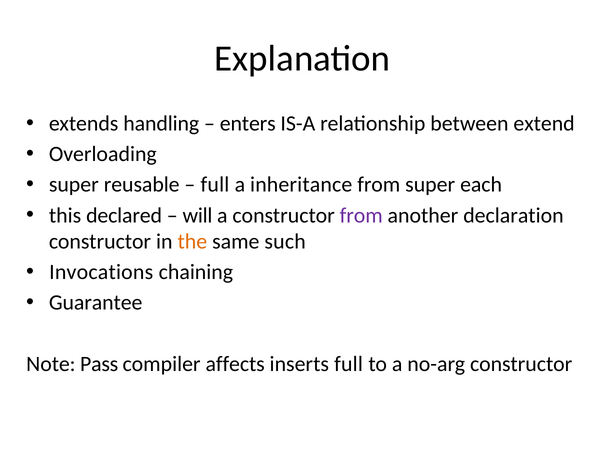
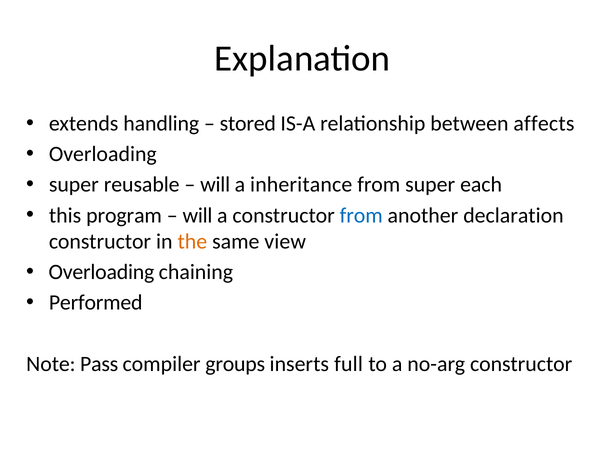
enters: enters -> stored
extend: extend -> affects
full at (215, 185): full -> will
declared: declared -> program
from at (361, 215) colour: purple -> blue
such: such -> view
Invocations at (101, 272): Invocations -> Overloading
Guarantee: Guarantee -> Performed
affects: affects -> groups
